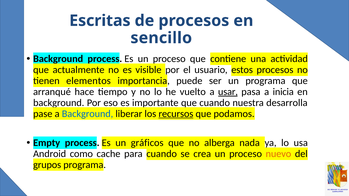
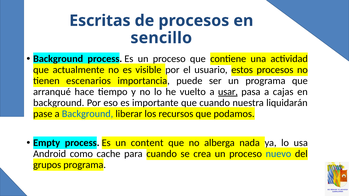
elementos: elementos -> escenarios
inicia: inicia -> cajas
desarrolla: desarrolla -> liquidarán
recursos underline: present -> none
gráficos: gráficos -> content
nuevo colour: orange -> blue
